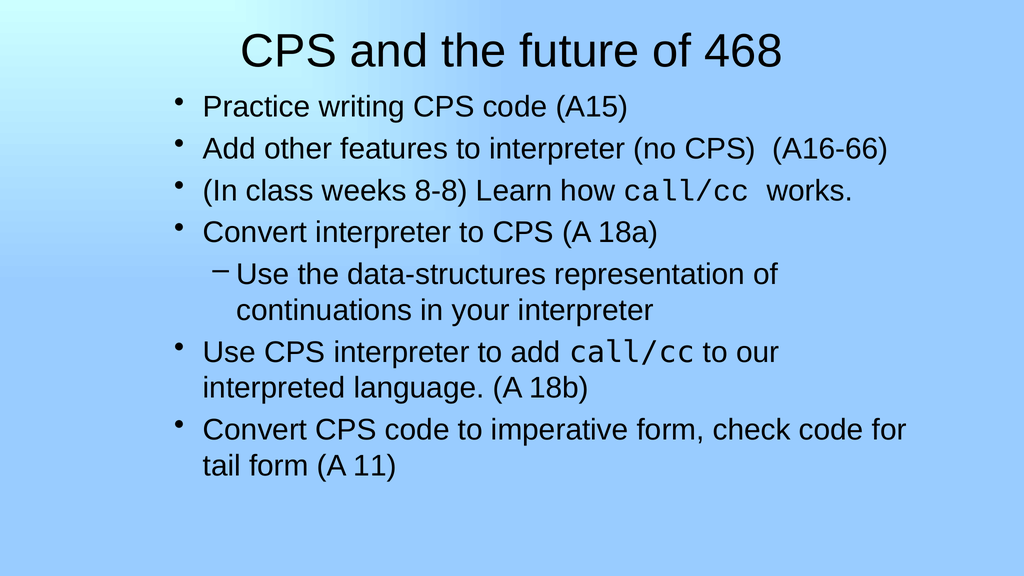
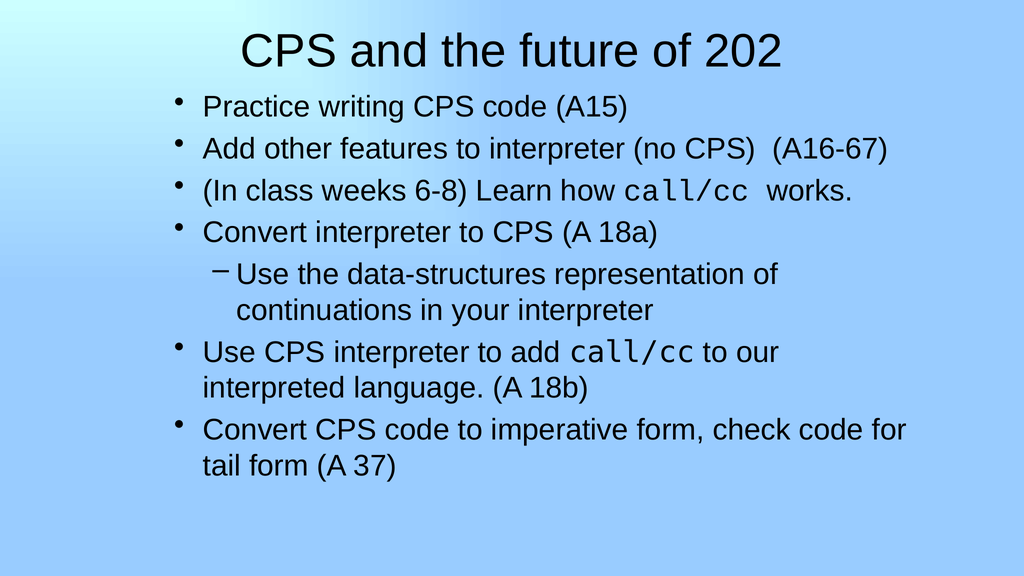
468: 468 -> 202
A16-66: A16-66 -> A16-67
8-8: 8-8 -> 6-8
11: 11 -> 37
